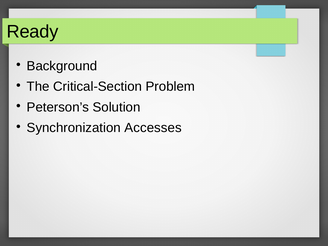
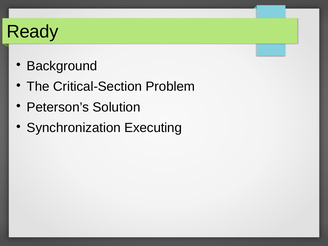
Accesses: Accesses -> Executing
